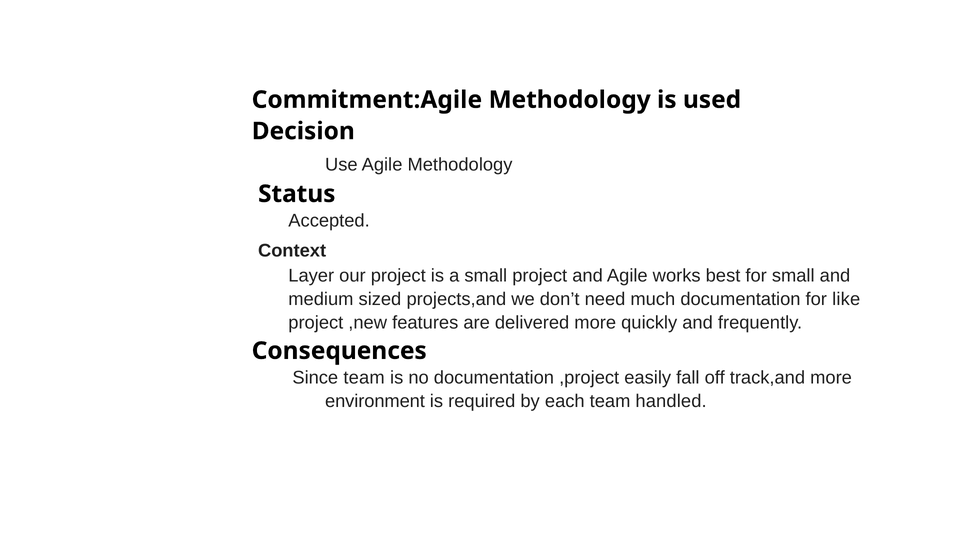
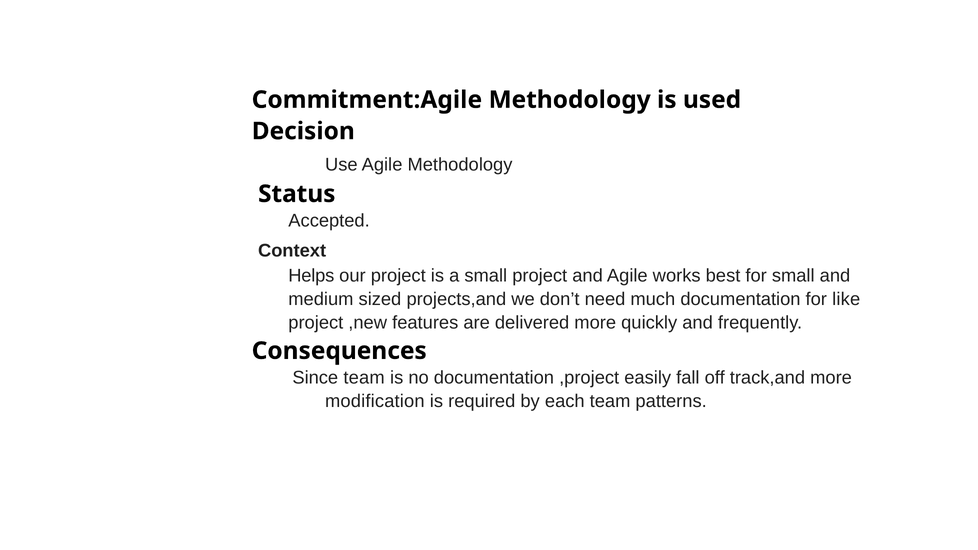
Layer: Layer -> Helps
environment: environment -> modification
handled: handled -> patterns
